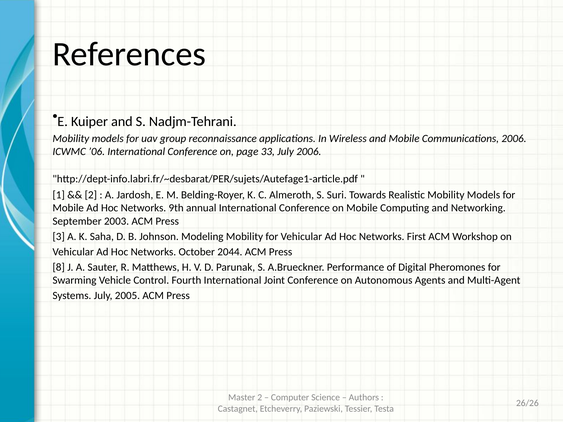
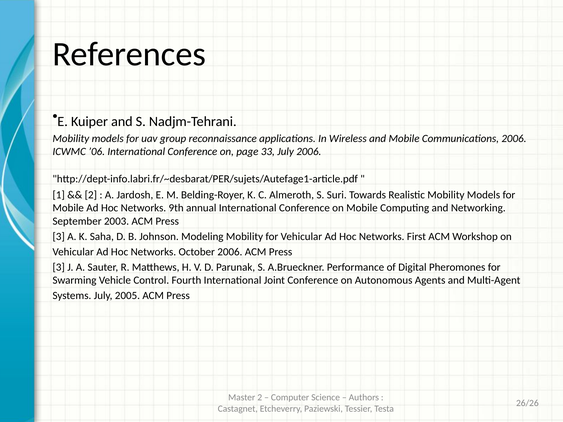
October 2044: 2044 -> 2006
8 at (59, 267): 8 -> 3
